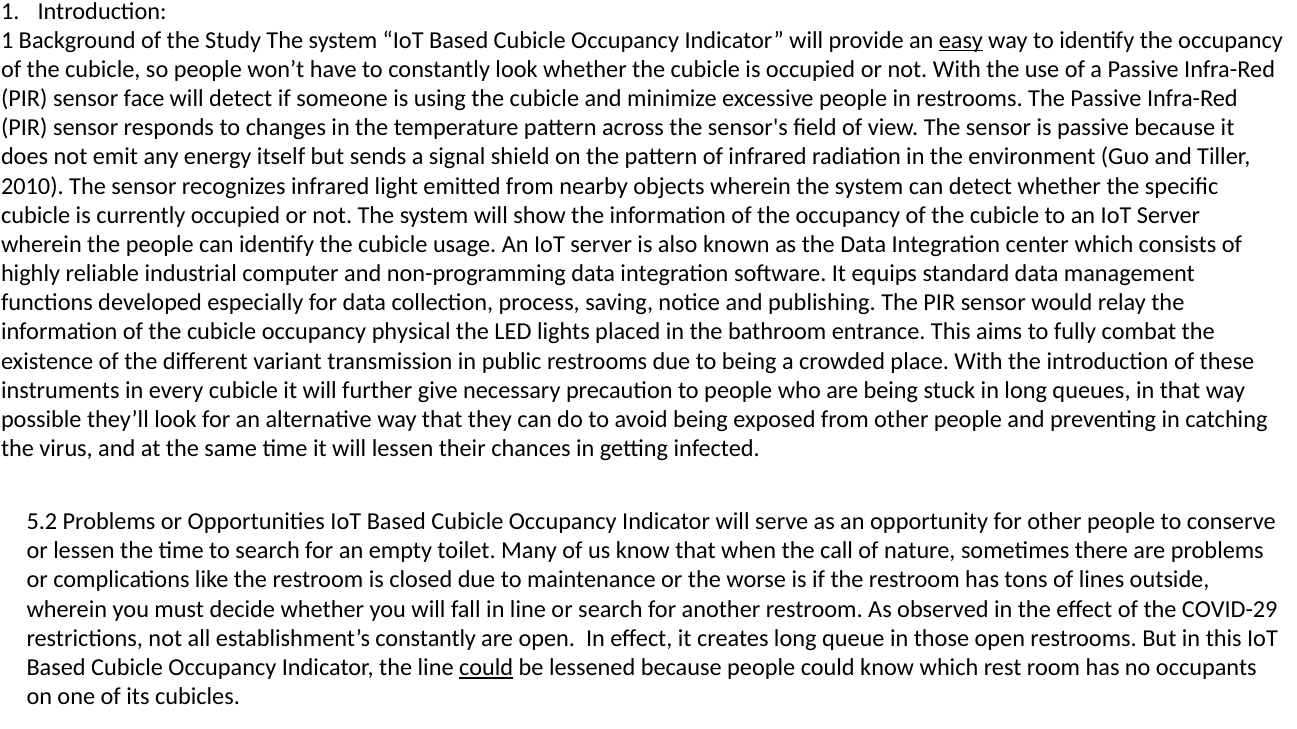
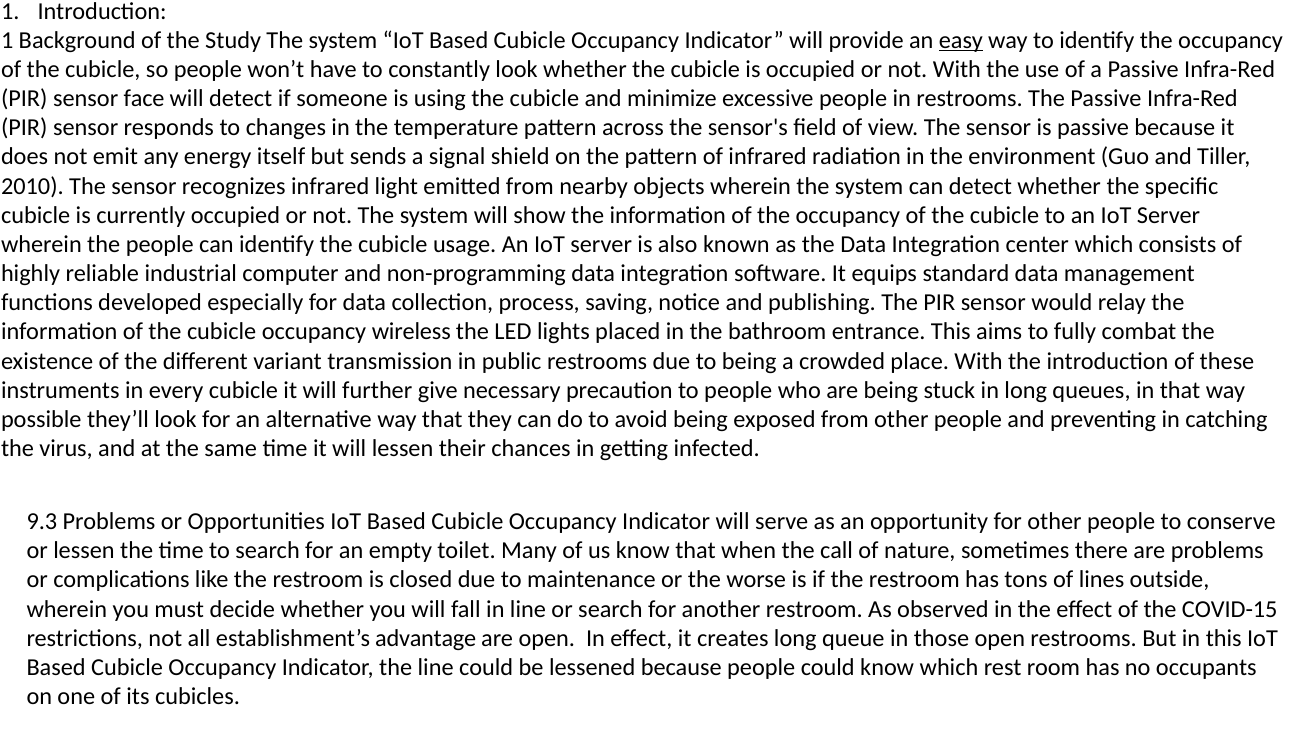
physical: physical -> wireless
5.2: 5.2 -> 9.3
COVID-29: COVID-29 -> COVID-15
establishment’s constantly: constantly -> advantage
could at (486, 668) underline: present -> none
